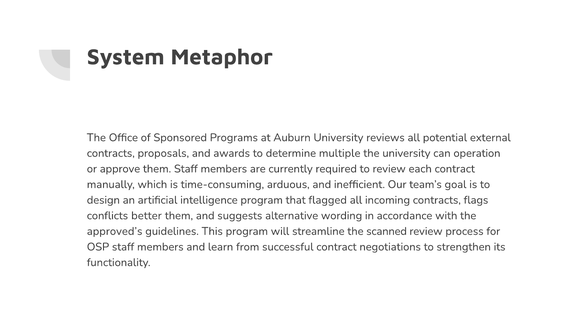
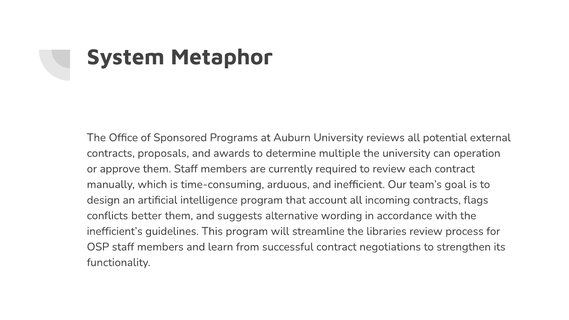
flagged: flagged -> account
approved’s: approved’s -> inefficient’s
scanned: scanned -> libraries
